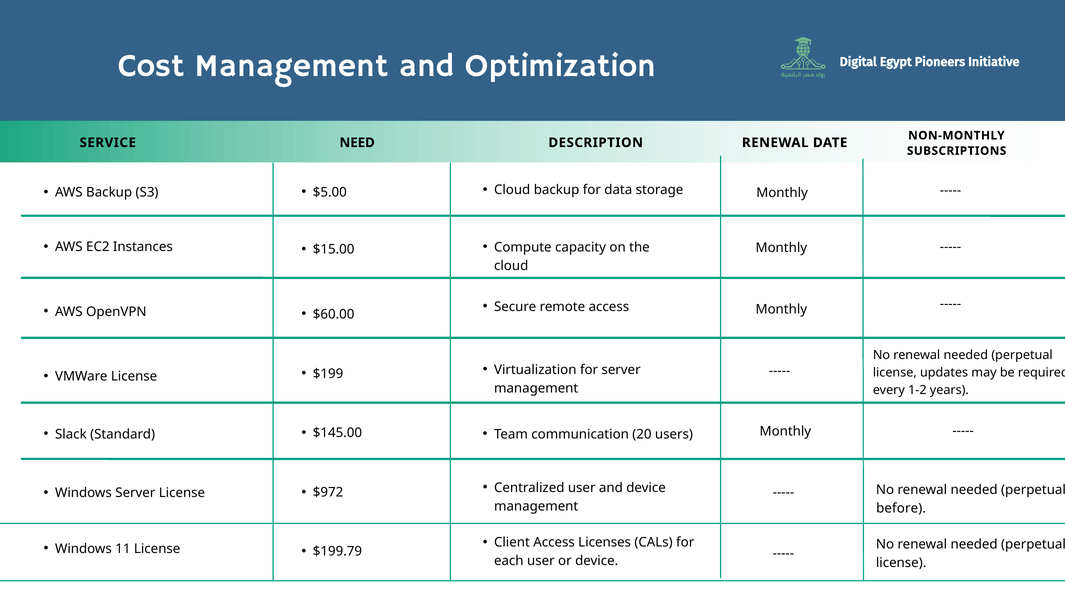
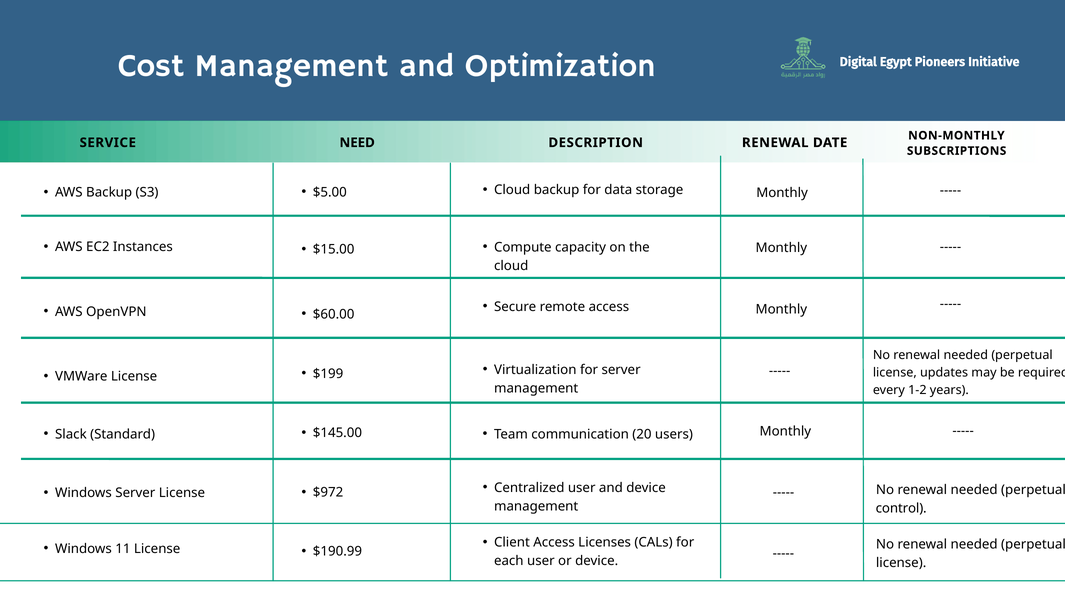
before: before -> control
$199.79: $199.79 -> $190.99
